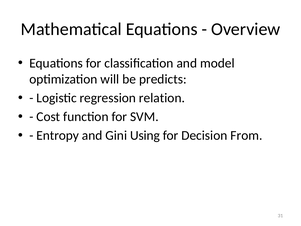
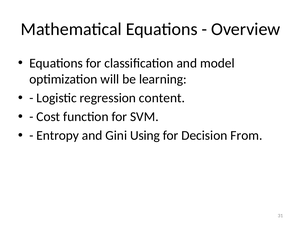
predicts: predicts -> learning
relation: relation -> content
